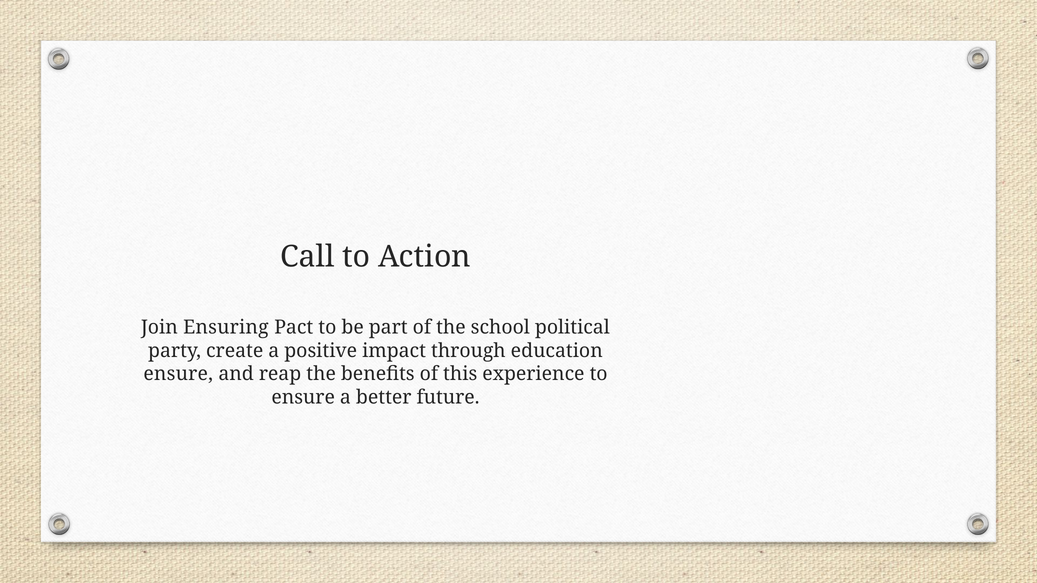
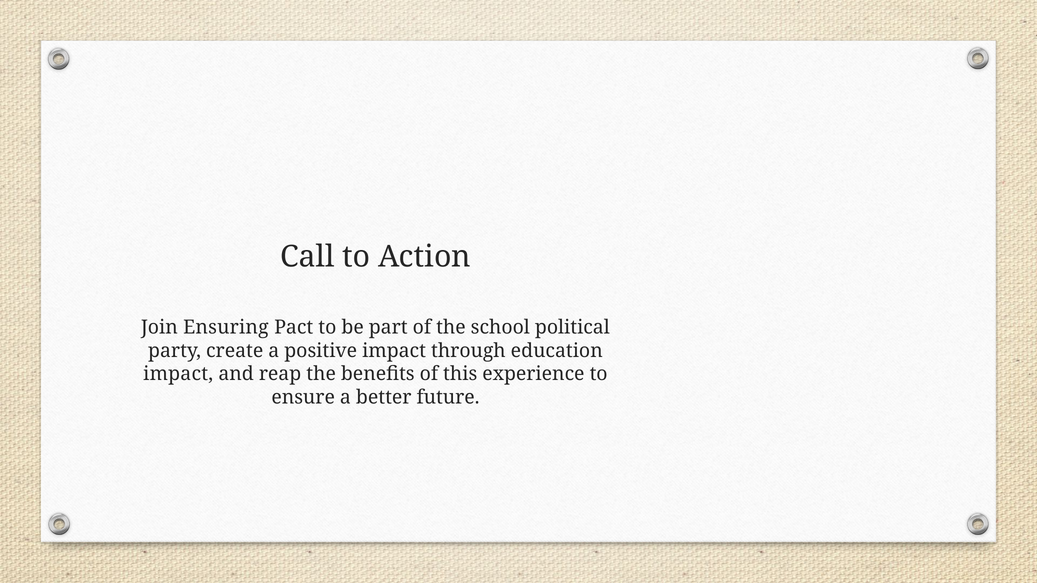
ensure at (178, 374): ensure -> impact
